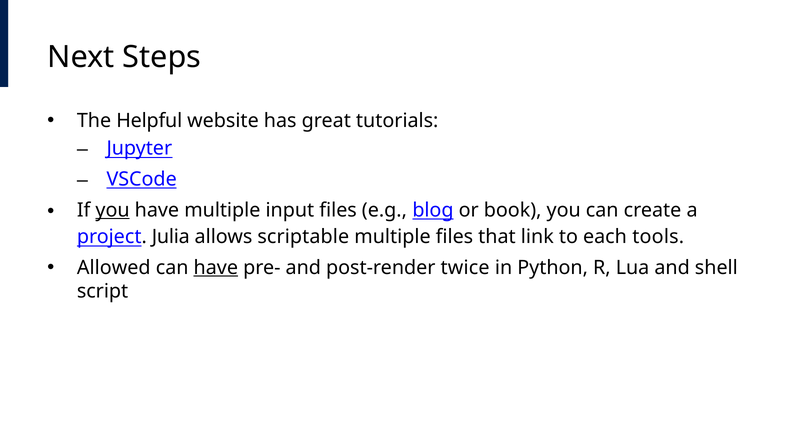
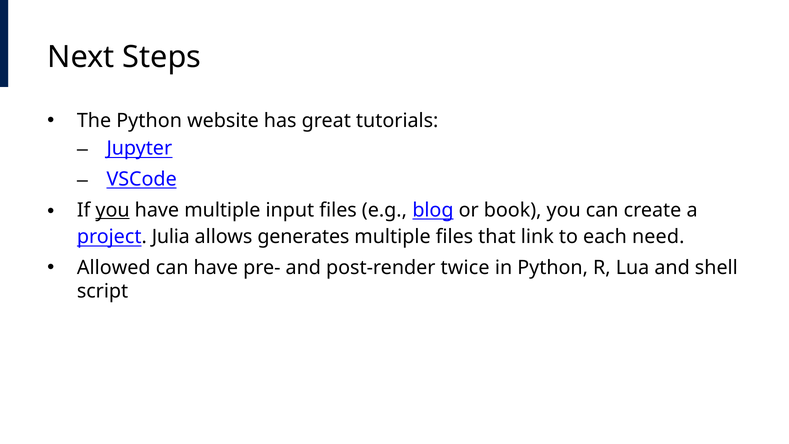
The Helpful: Helpful -> Python
scriptable: scriptable -> generates
tools: tools -> need
have at (216, 268) underline: present -> none
